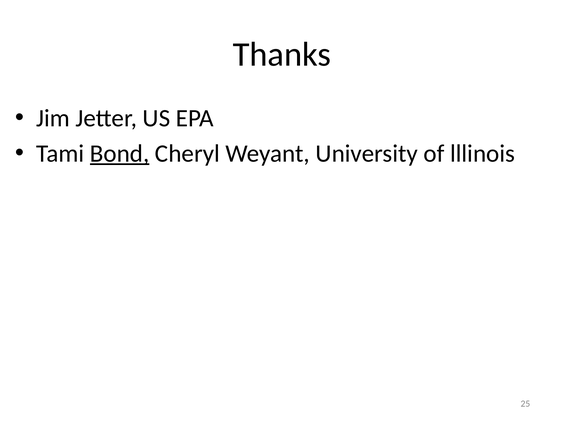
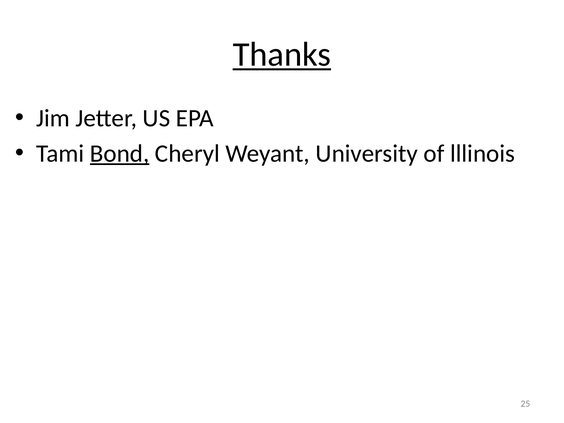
Thanks underline: none -> present
